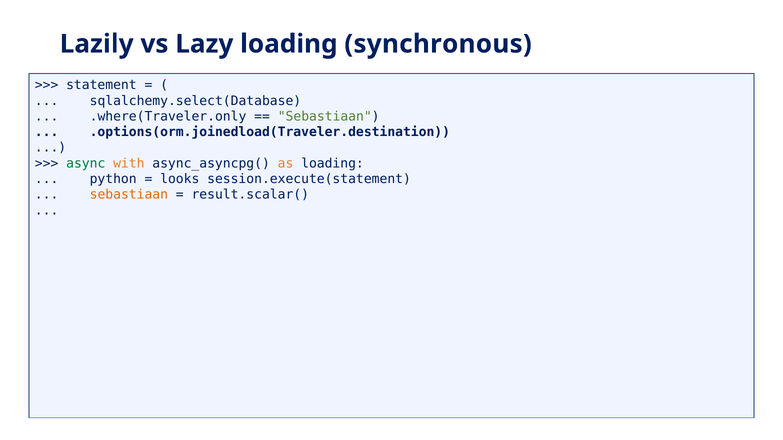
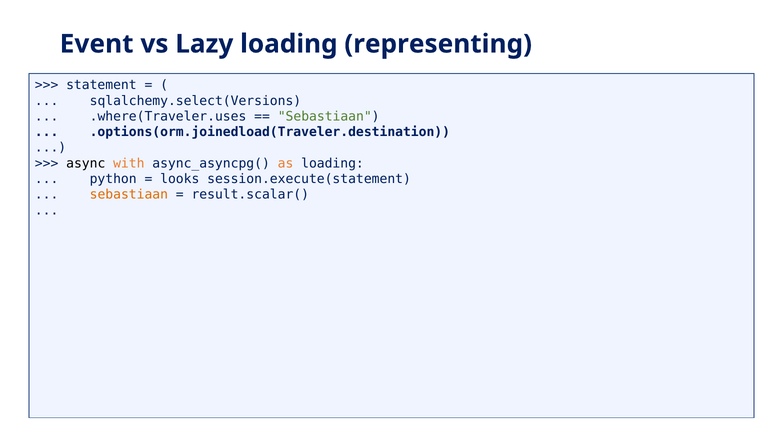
Lazily: Lazily -> Event
synchronous: synchronous -> representing
sqlalchemy.select(Database: sqlalchemy.select(Database -> sqlalchemy.select(Versions
.where(Traveler.only: .where(Traveler.only -> .where(Traveler.uses
async colour: green -> black
